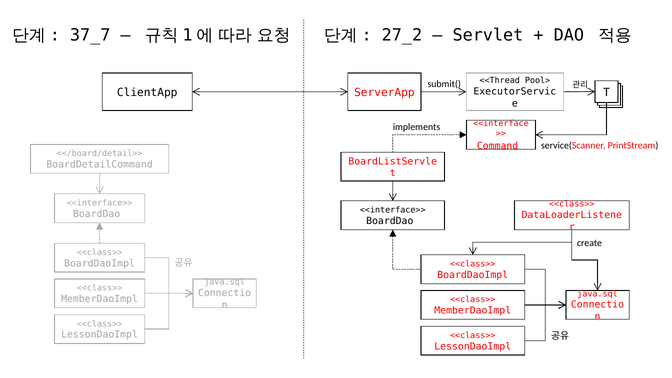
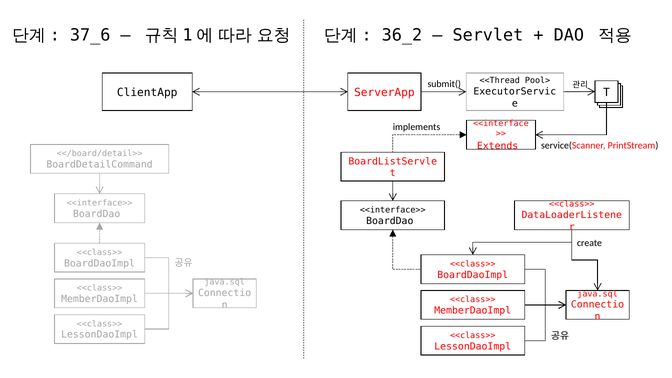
37_7: 37_7 -> 37_6
27_2: 27_2 -> 36_2
Command: Command -> Extends
